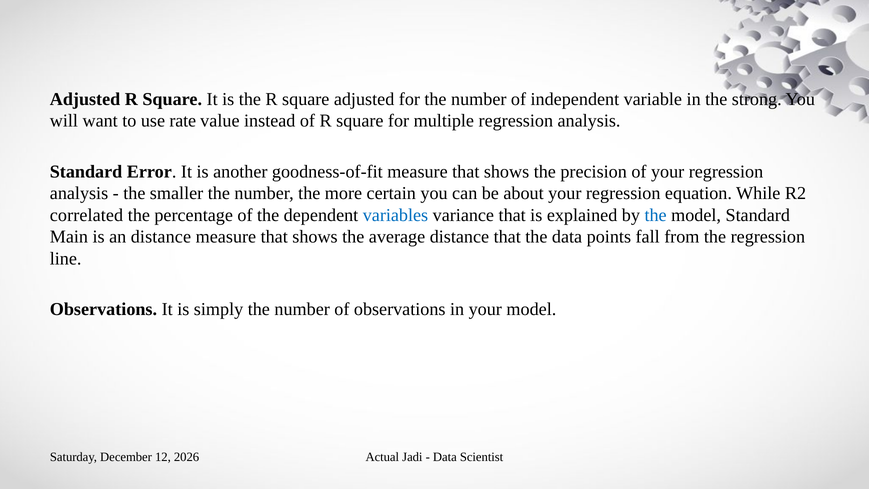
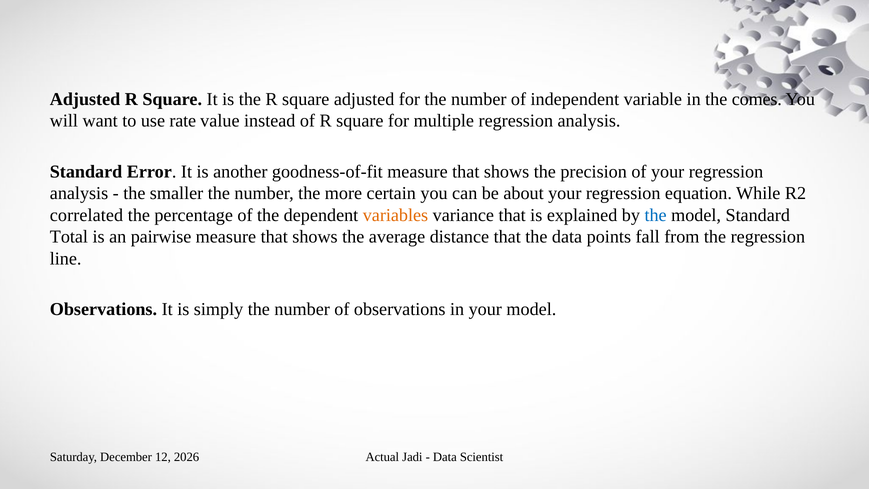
strong: strong -> comes
variables colour: blue -> orange
Main: Main -> Total
an distance: distance -> pairwise
